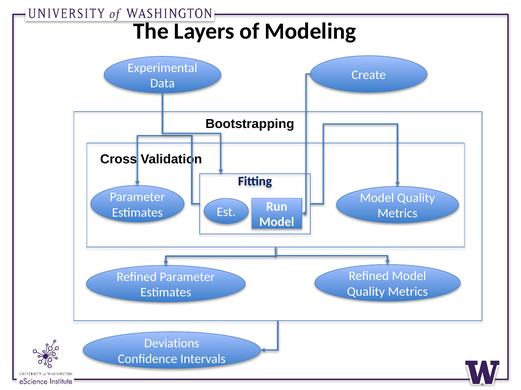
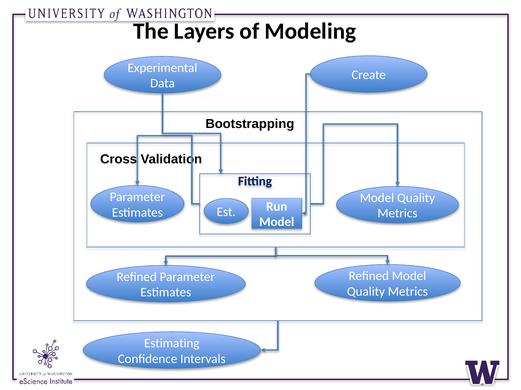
Deviations: Deviations -> Estimating
